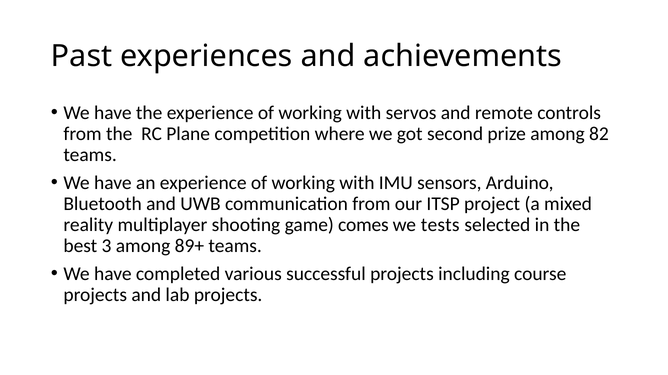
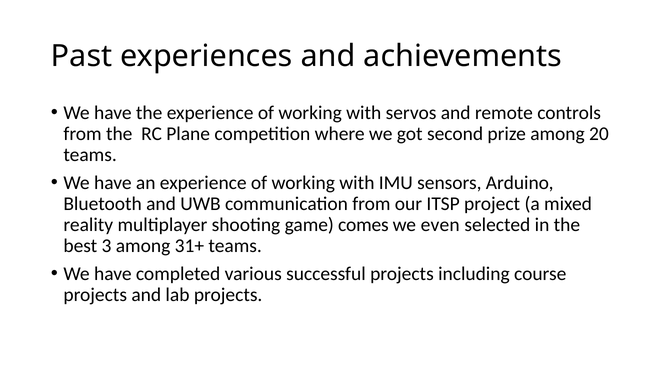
82: 82 -> 20
tests: tests -> even
89+: 89+ -> 31+
